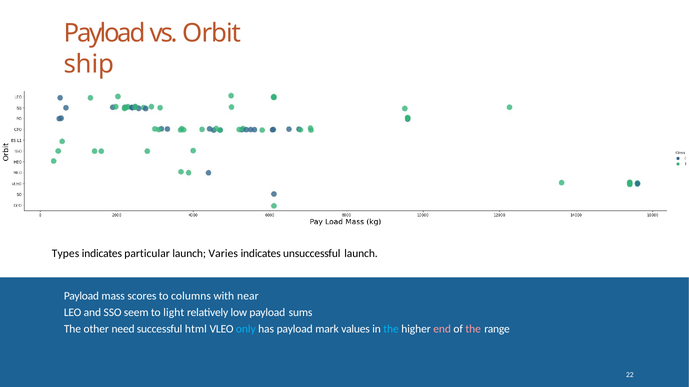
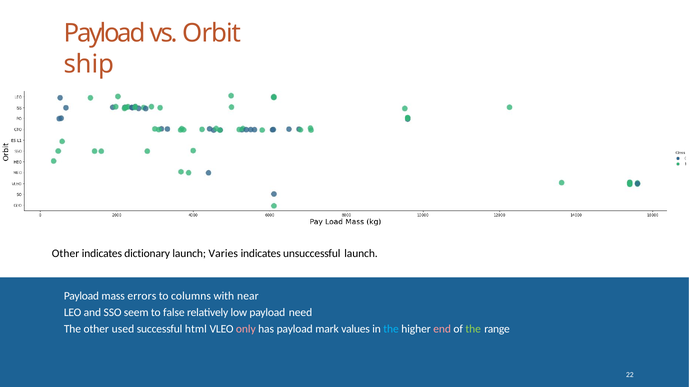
Types at (66, 254): Types -> Other
particular: particular -> dictionary
scores: scores -> errors
light: light -> false
sums: sums -> need
need: need -> used
only colour: light blue -> pink
the at (473, 330) colour: pink -> light green
